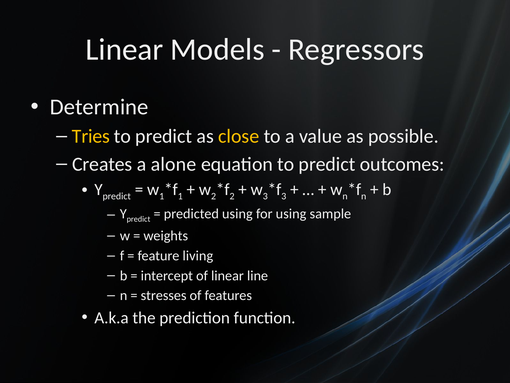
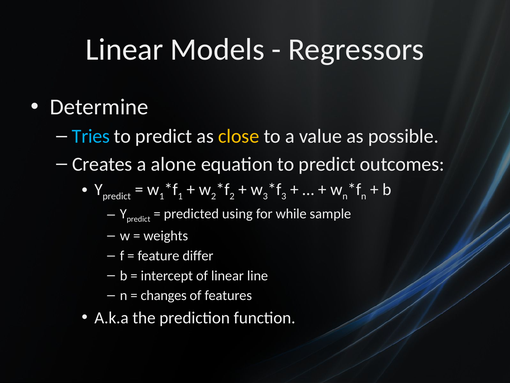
Tries colour: yellow -> light blue
for using: using -> while
living: living -> differ
stresses: stresses -> changes
